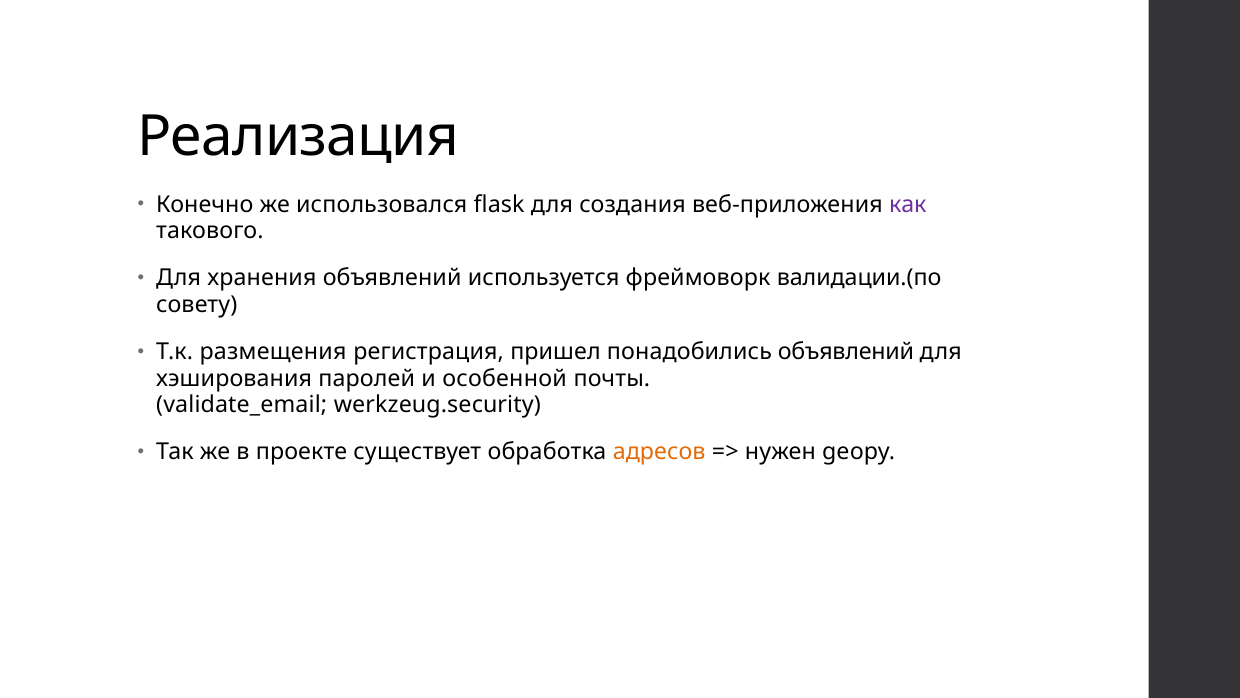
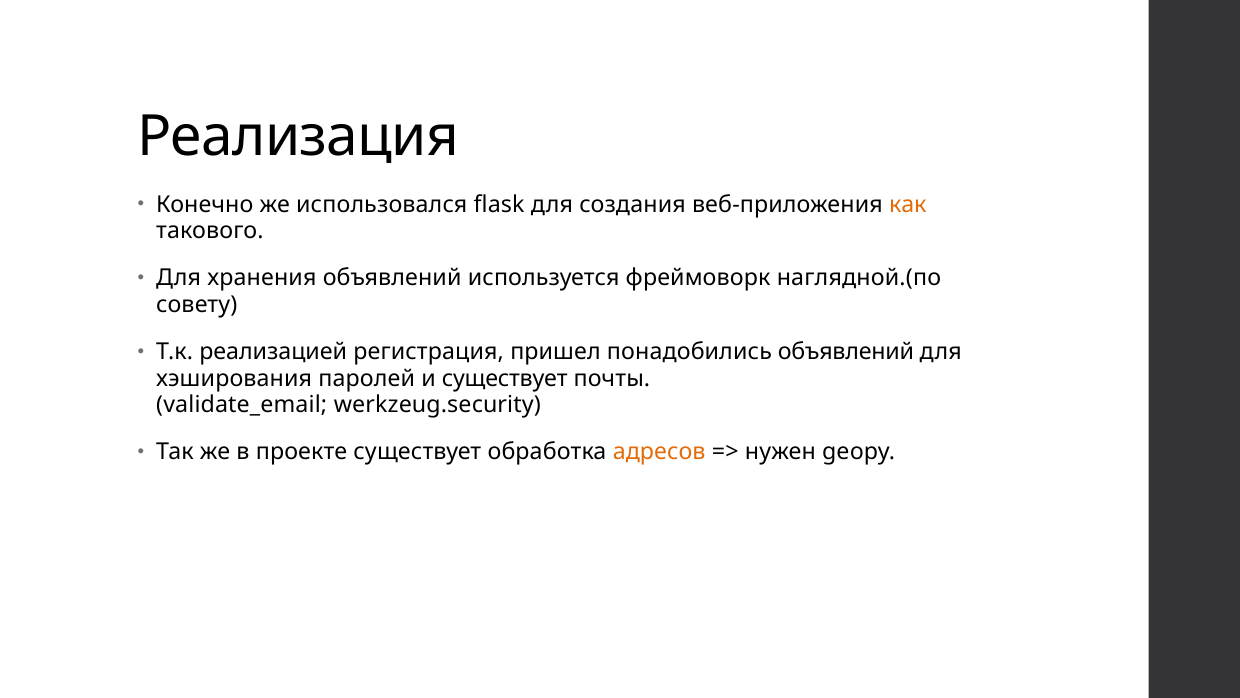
как colour: purple -> orange
валидации.(по: валидации.(по -> наглядной.(по
размещения: размещения -> реализацией
и особенной: особенной -> существует
